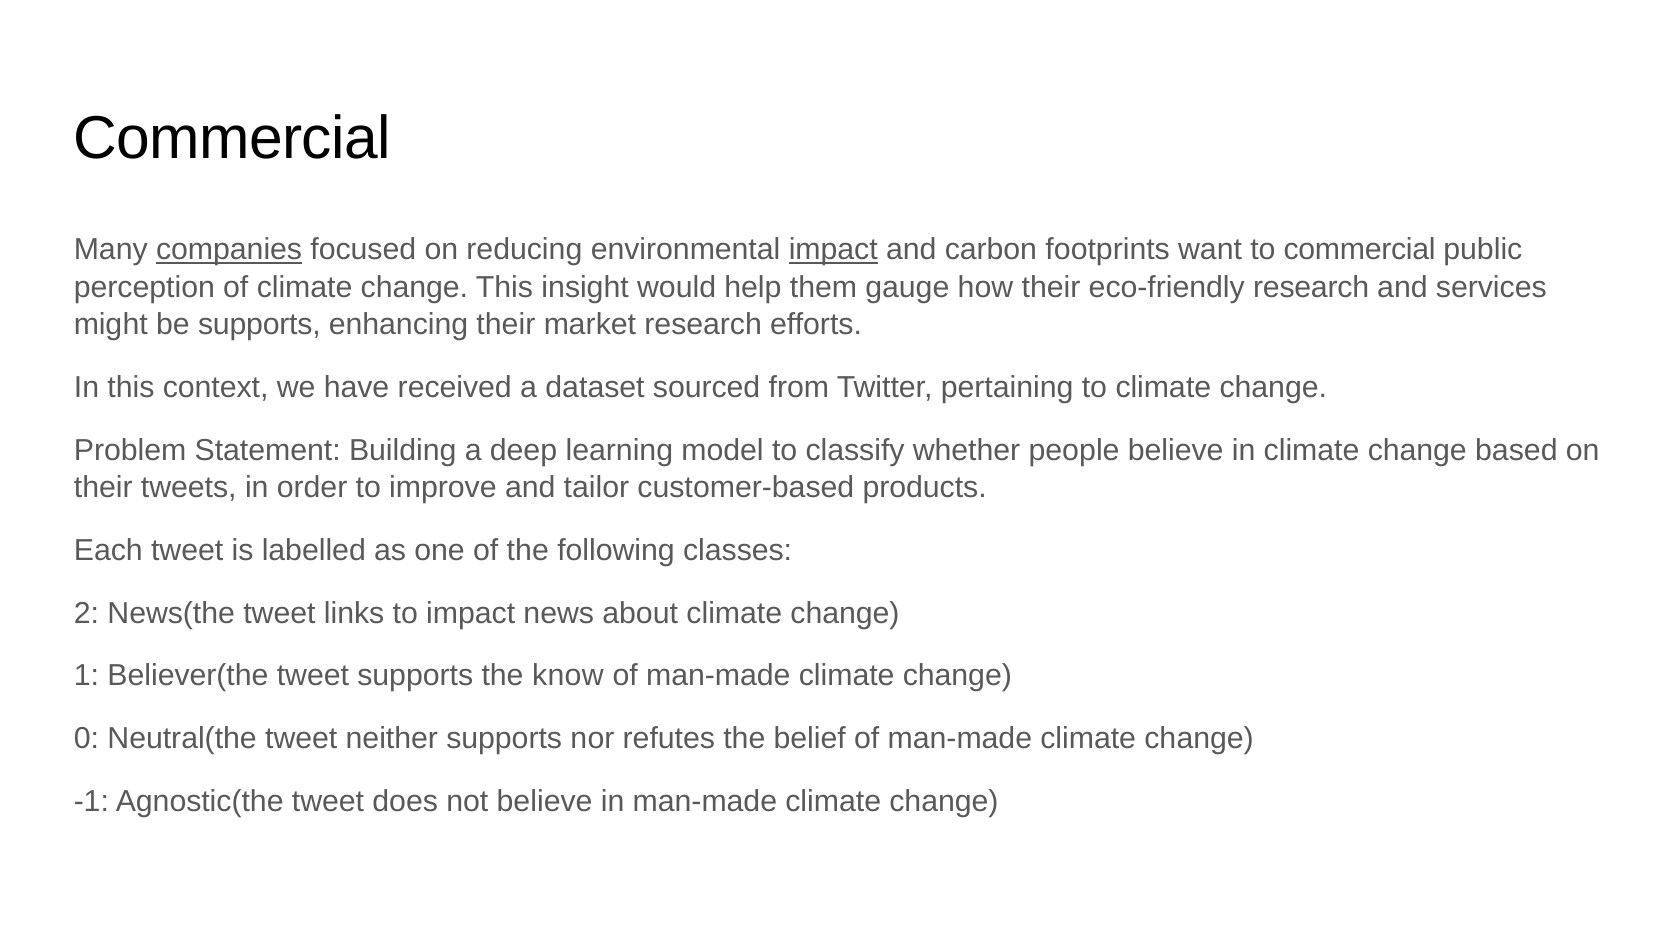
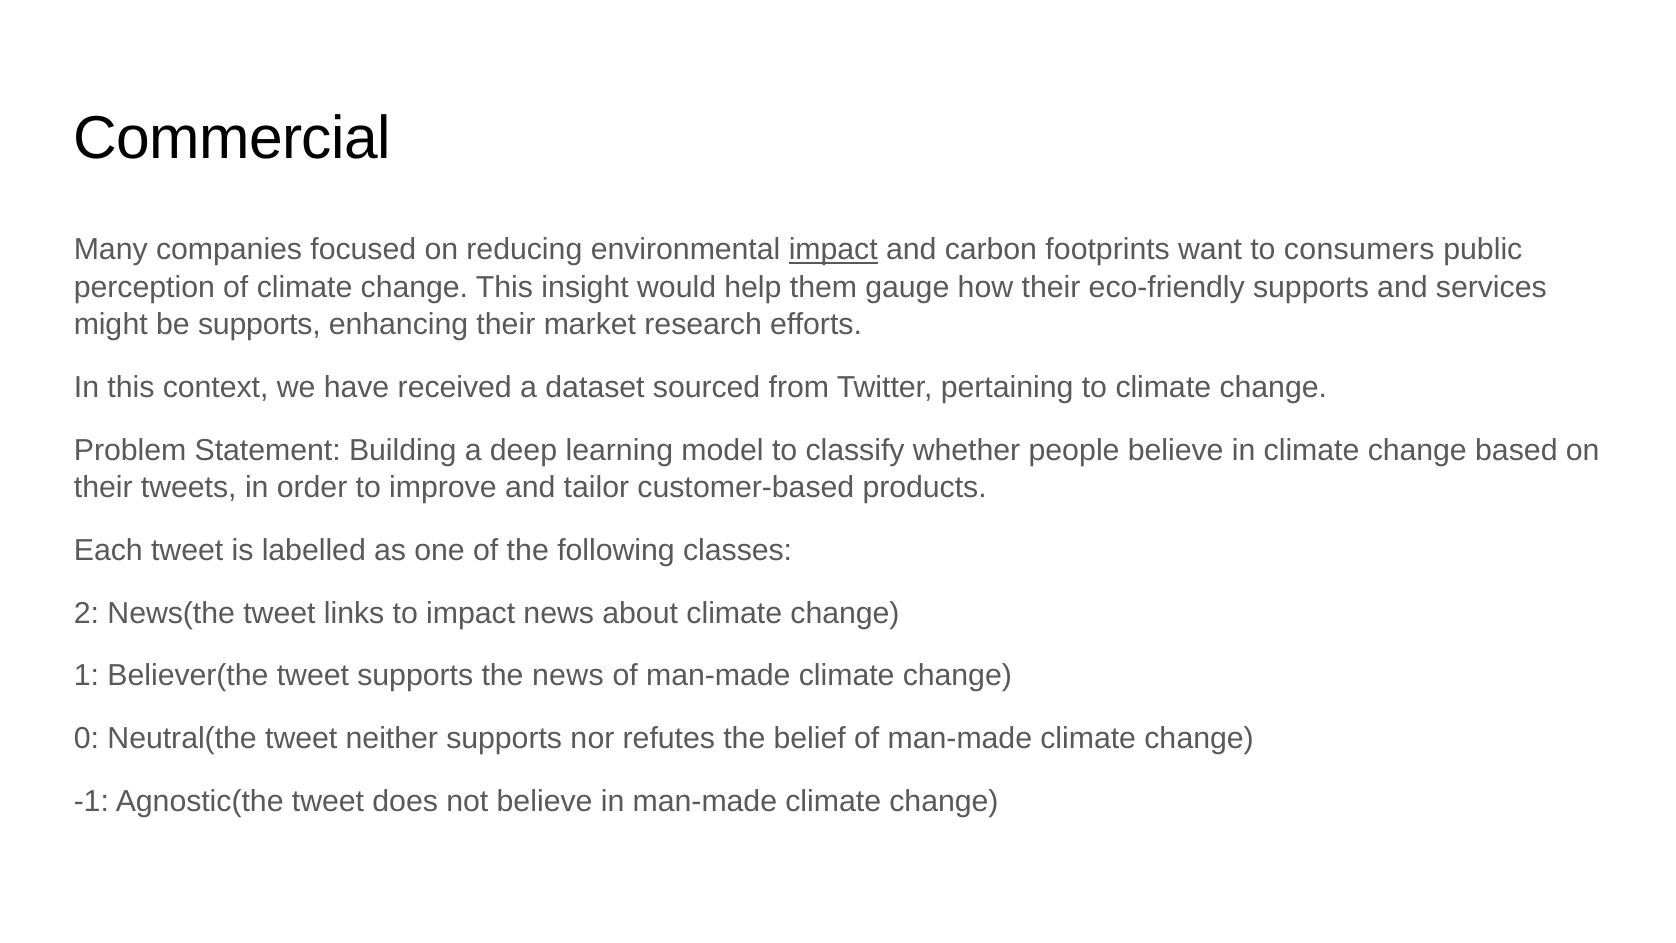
companies underline: present -> none
to commercial: commercial -> consumers
eco-friendly research: research -> supports
the know: know -> news
